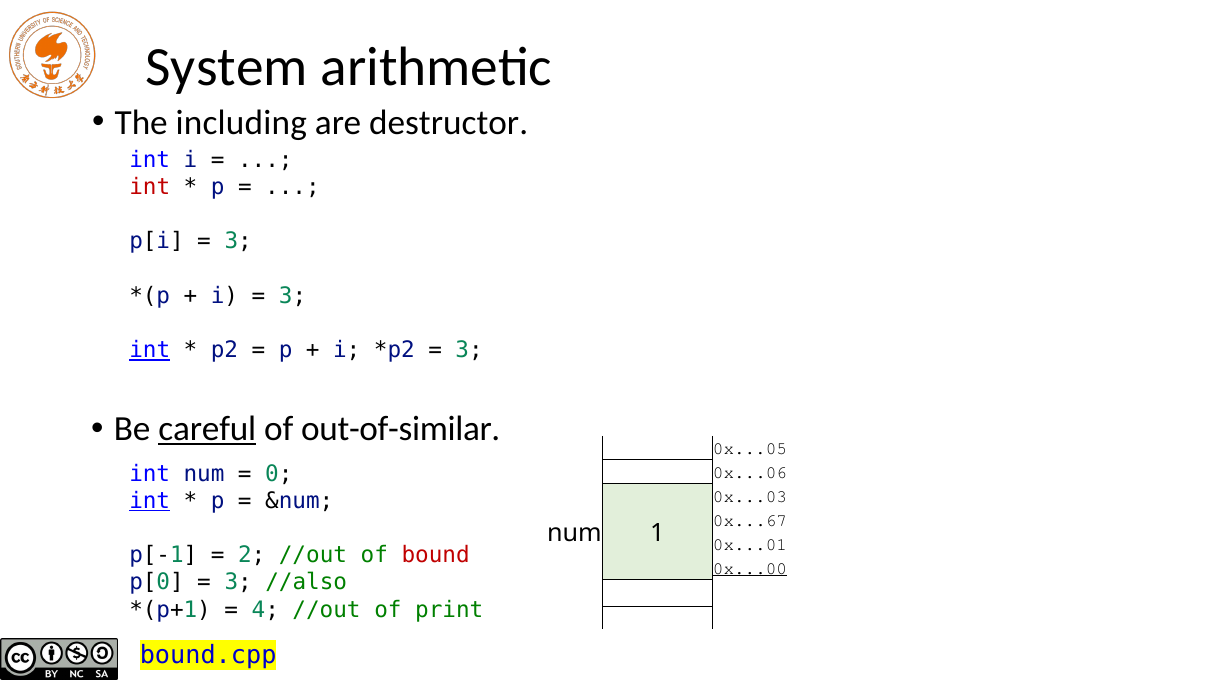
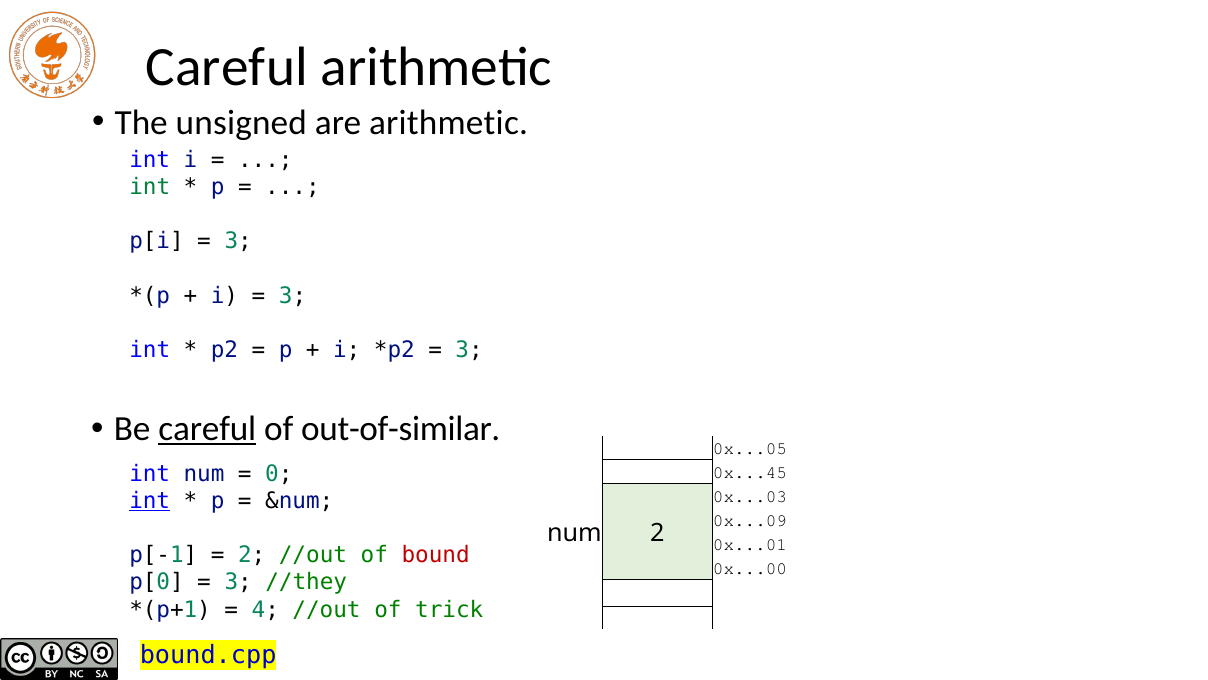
System at (227, 67): System -> Careful
including: including -> unsigned
are destructor: destructor -> arithmetic
int at (150, 187) colour: red -> green
int at (150, 350) underline: present -> none
0x...06: 0x...06 -> 0x...45
0x...67: 0x...67 -> 0x...09
num 1: 1 -> 2
0x...00 underline: present -> none
//also: //also -> //they
print: print -> trick
